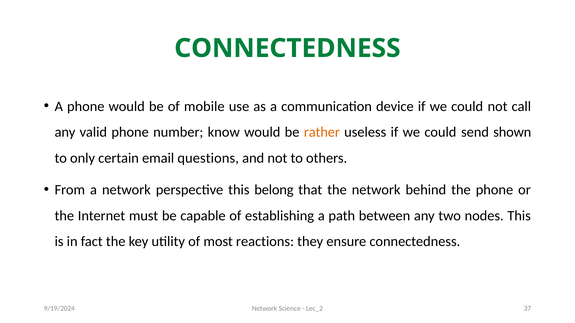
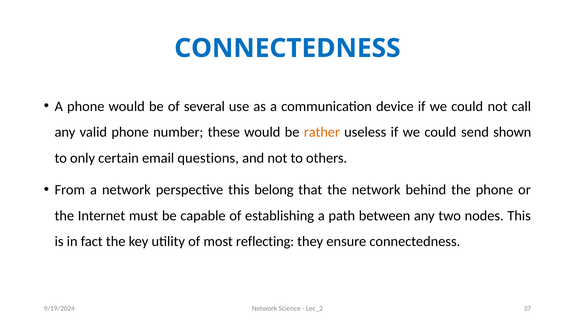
CONNECTEDNESS at (287, 48) colour: green -> blue
mobile: mobile -> several
know: know -> these
reactions: reactions -> reflecting
